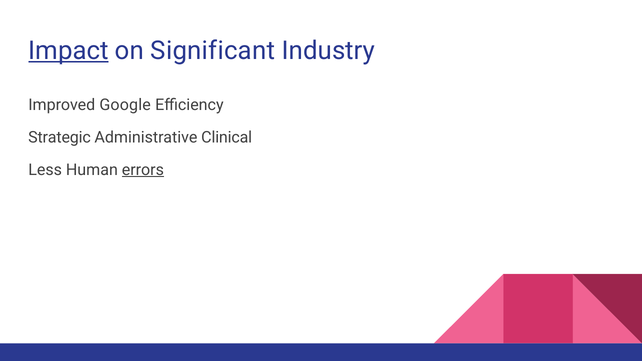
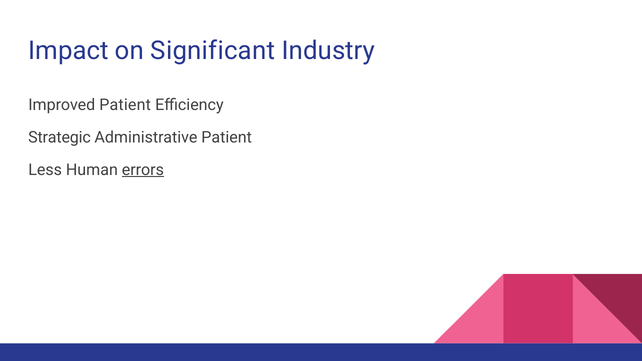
Impact underline: present -> none
Improved Google: Google -> Patient
Administrative Clinical: Clinical -> Patient
